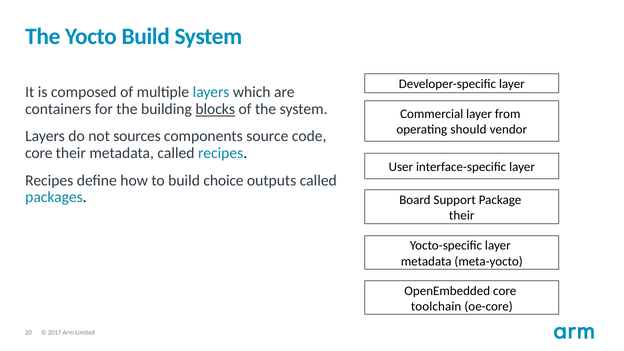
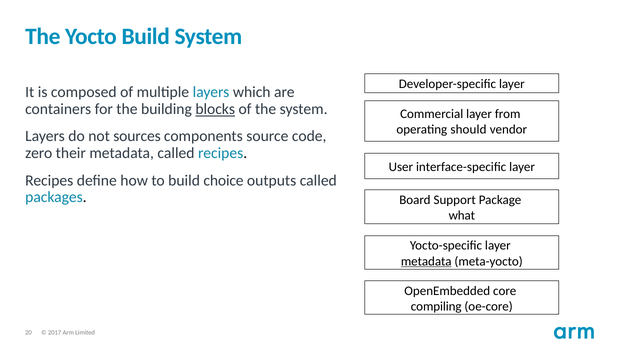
core at (39, 153): core -> zero
their at (462, 215): their -> what
metadata at (426, 261) underline: none -> present
toolchain: toolchain -> compiling
